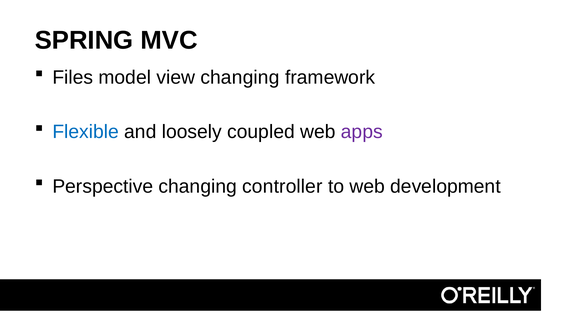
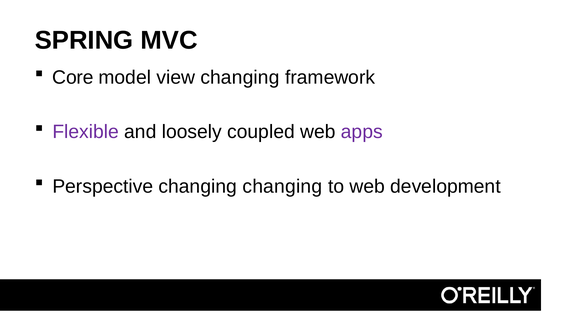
Files: Files -> Core
Flexible colour: blue -> purple
changing controller: controller -> changing
